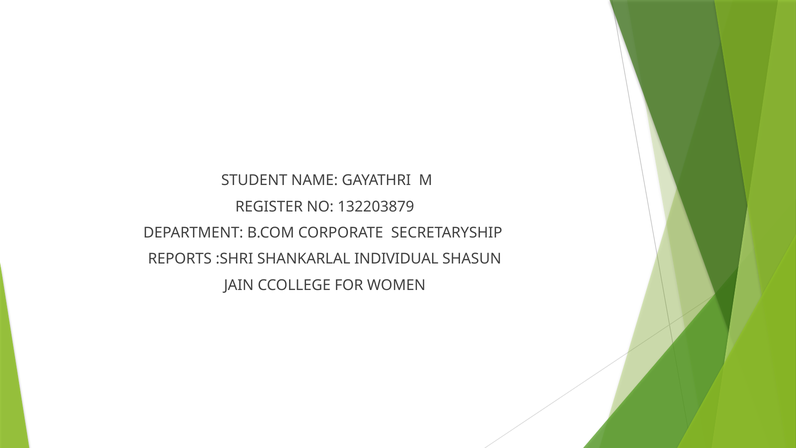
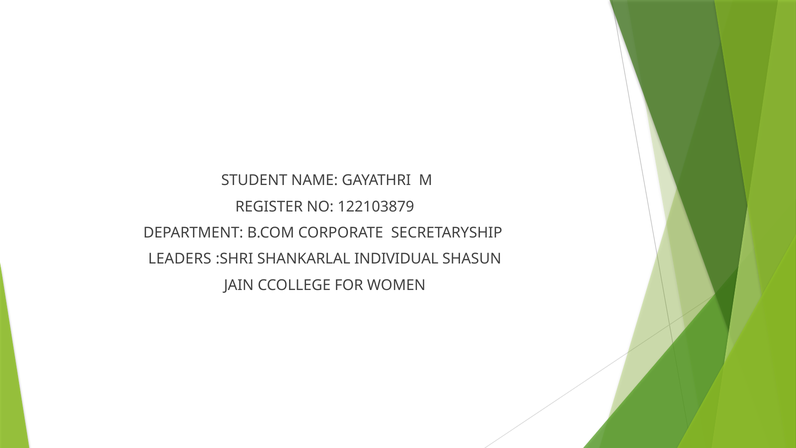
132203879: 132203879 -> 122103879
REPORTS: REPORTS -> LEADERS
